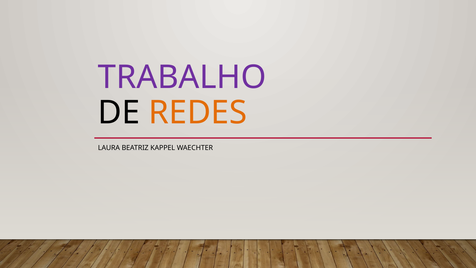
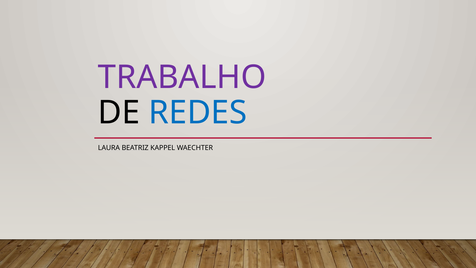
REDES colour: orange -> blue
